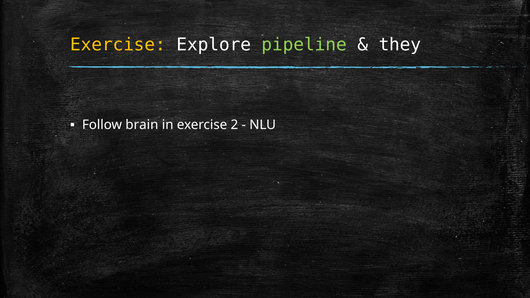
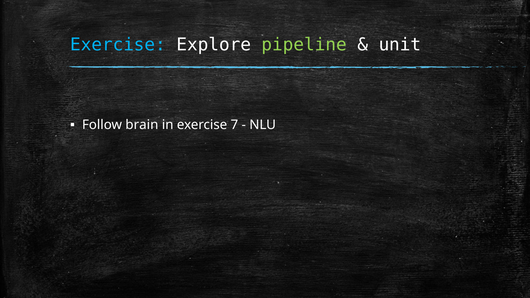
Exercise at (118, 45) colour: yellow -> light blue
they: they -> unit
2: 2 -> 7
